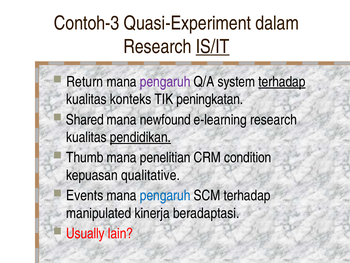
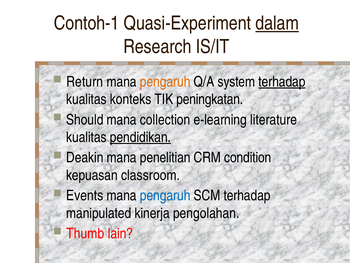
Contoh-3: Contoh-3 -> Contoh-1
dalam underline: none -> present
IS/IT underline: present -> none
pengaruh at (165, 82) colour: purple -> orange
Shared: Shared -> Should
newfound: newfound -> collection
e-learning research: research -> literature
Thumb: Thumb -> Deakin
qualitative: qualitative -> classroom
beradaptasi: beradaptasi -> pengolahan
Usually: Usually -> Thumb
